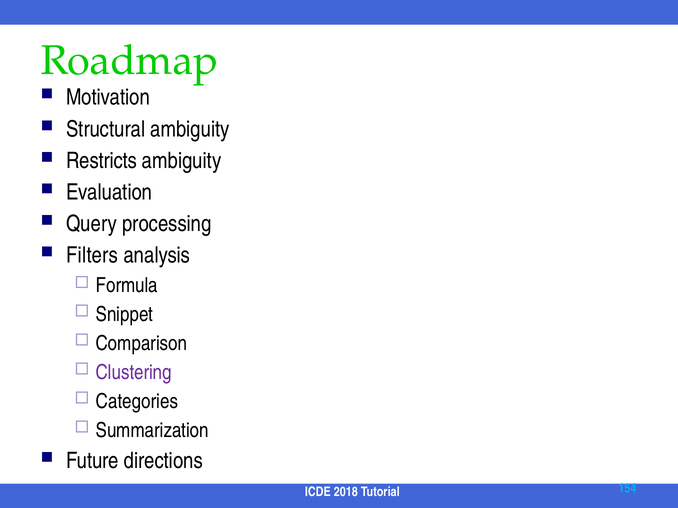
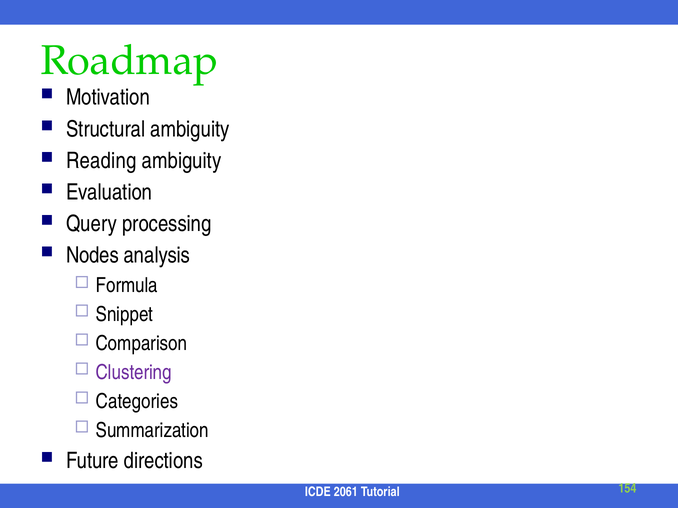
Restricts: Restricts -> Reading
Filters: Filters -> Nodes
2018: 2018 -> 2061
154 colour: light blue -> light green
